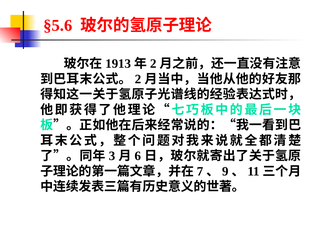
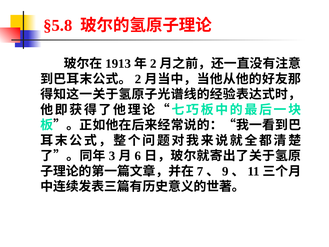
§5.6: §5.6 -> §5.8
